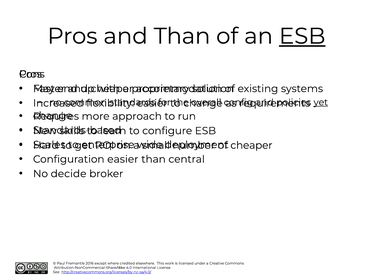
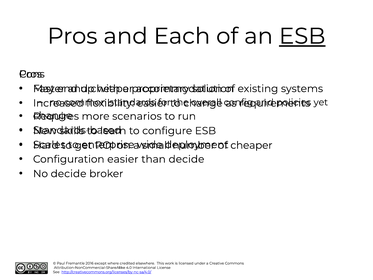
and Than: Than -> Each
yet underline: present -> none
approach: approach -> scenarios
than central: central -> decide
